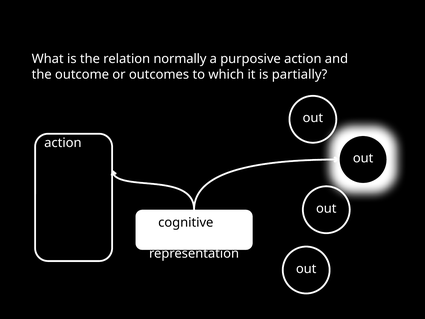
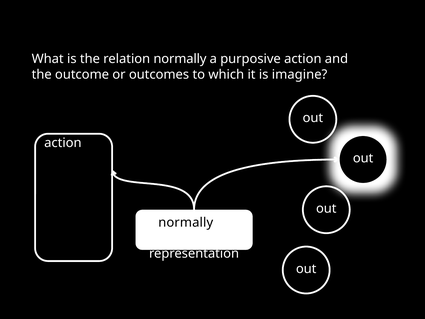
partially: partially -> imagine
cognitive at (186, 222): cognitive -> normally
